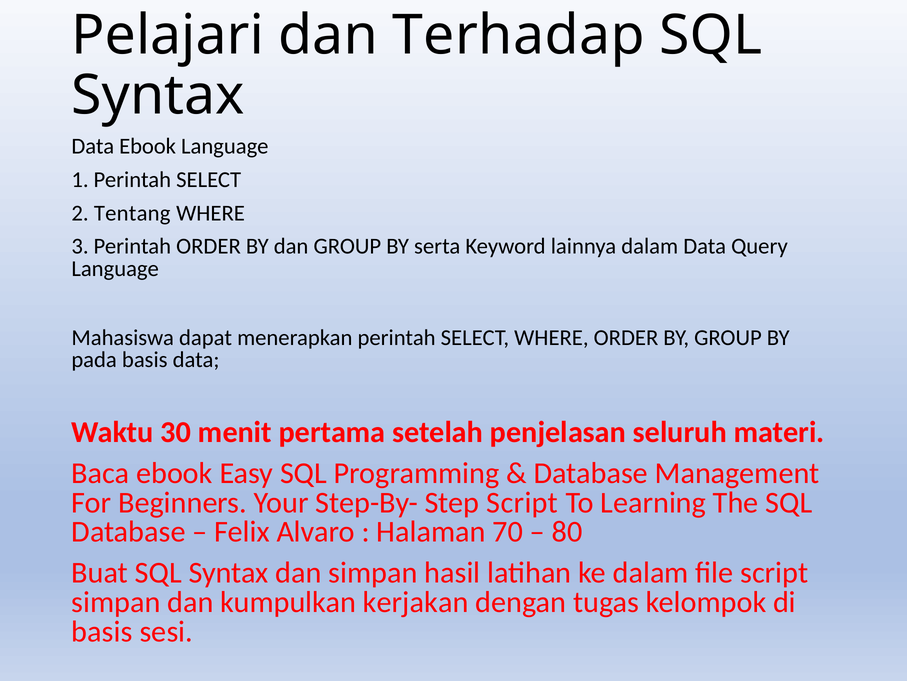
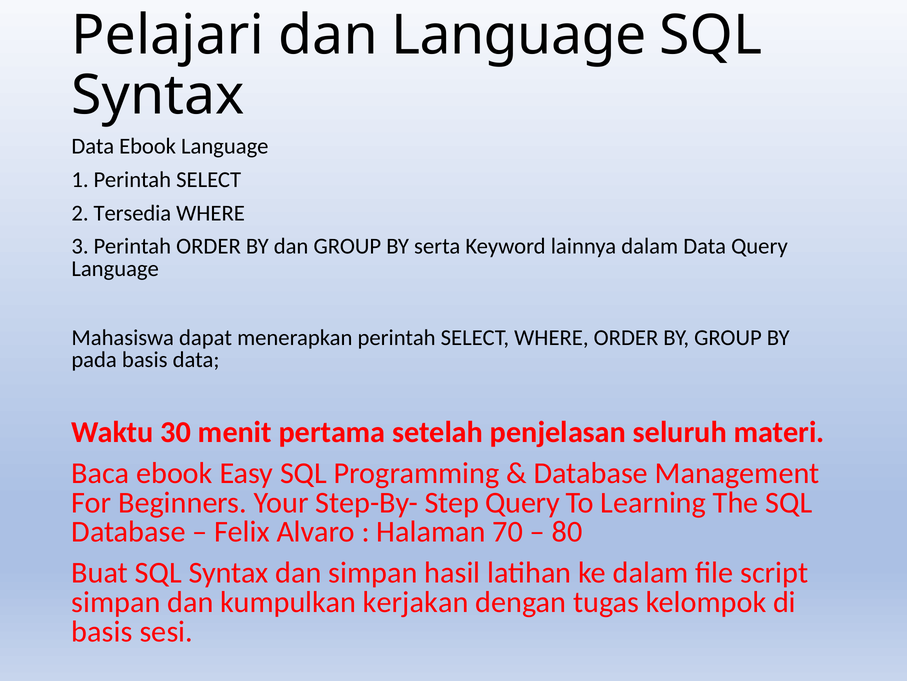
dan Terhadap: Terhadap -> Language
Tentang: Tentang -> Tersedia
Step Script: Script -> Query
